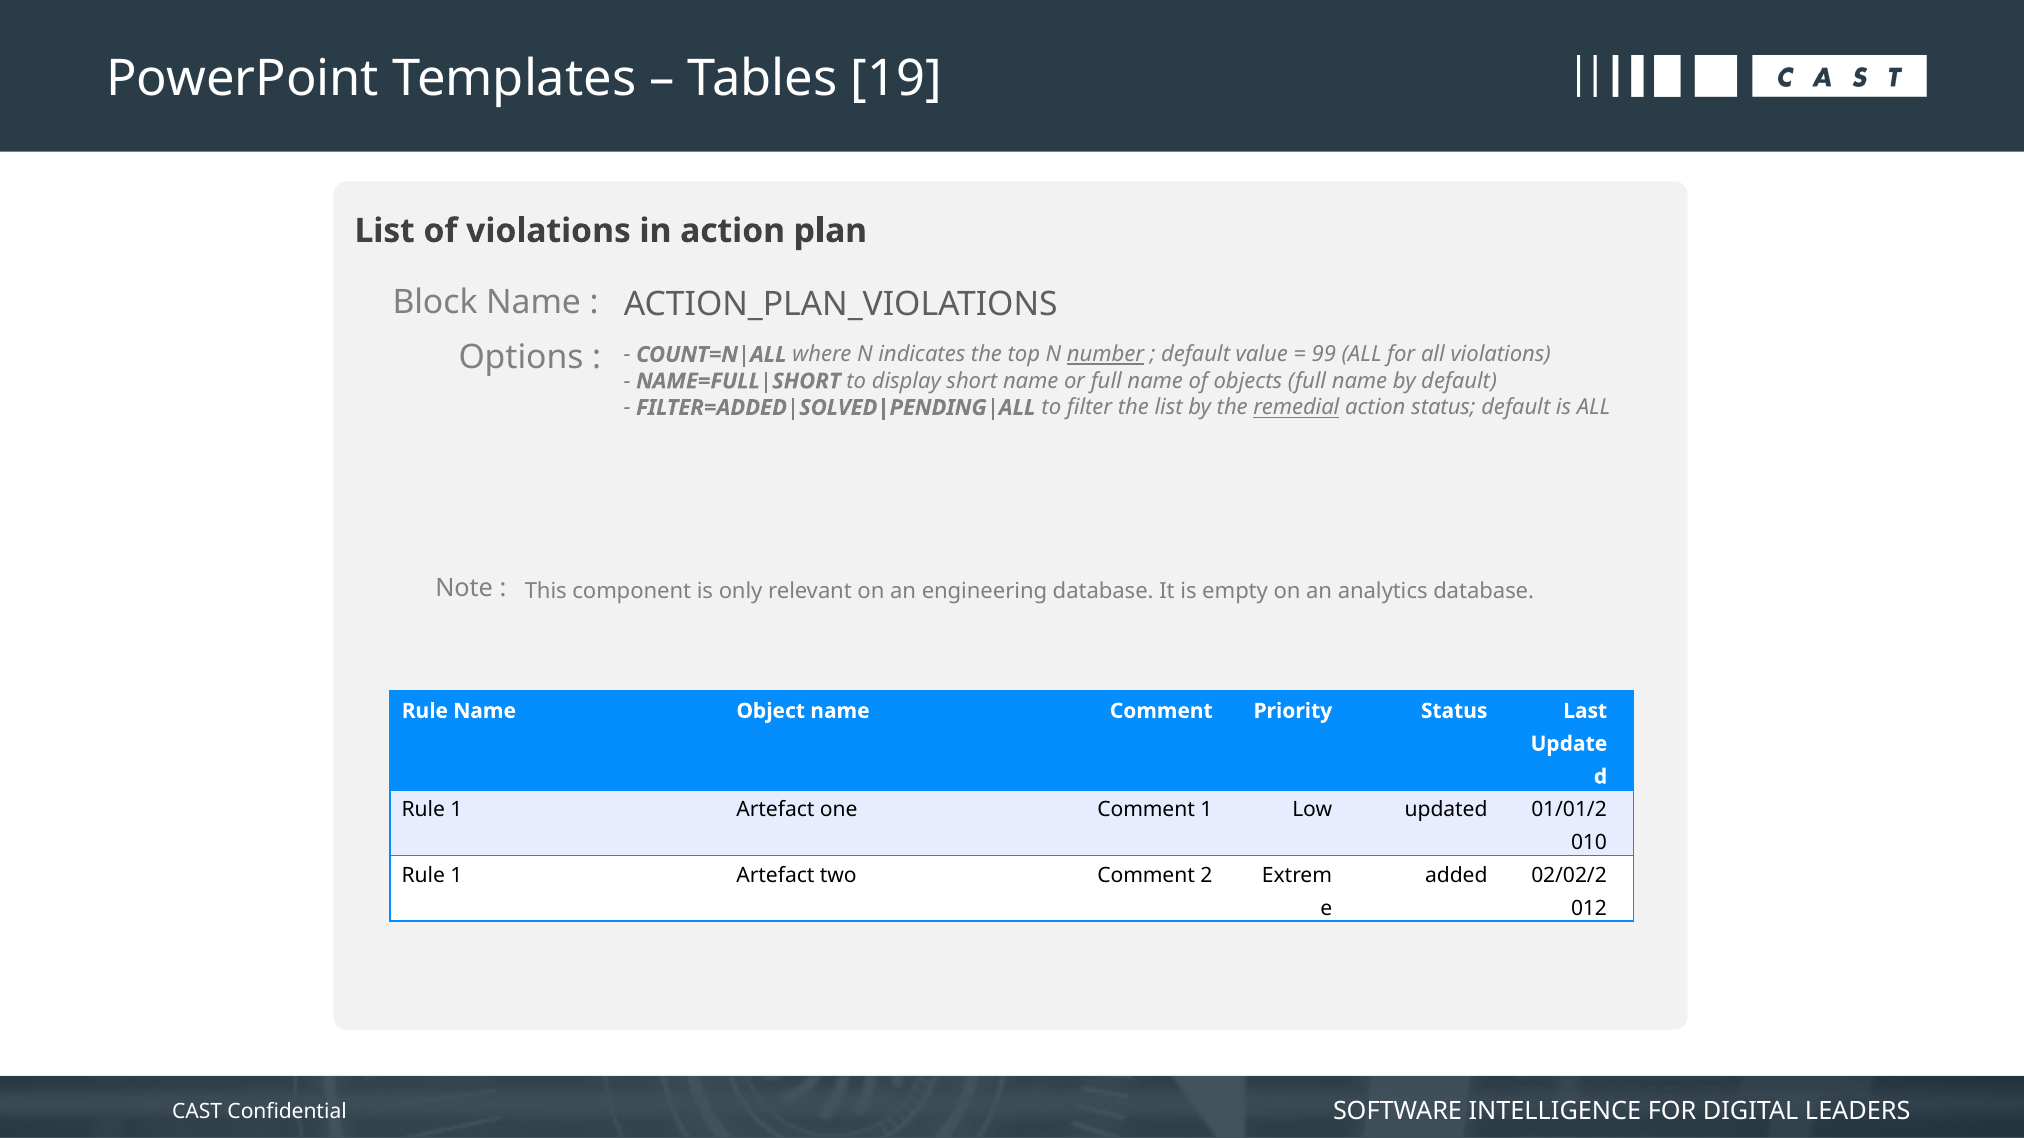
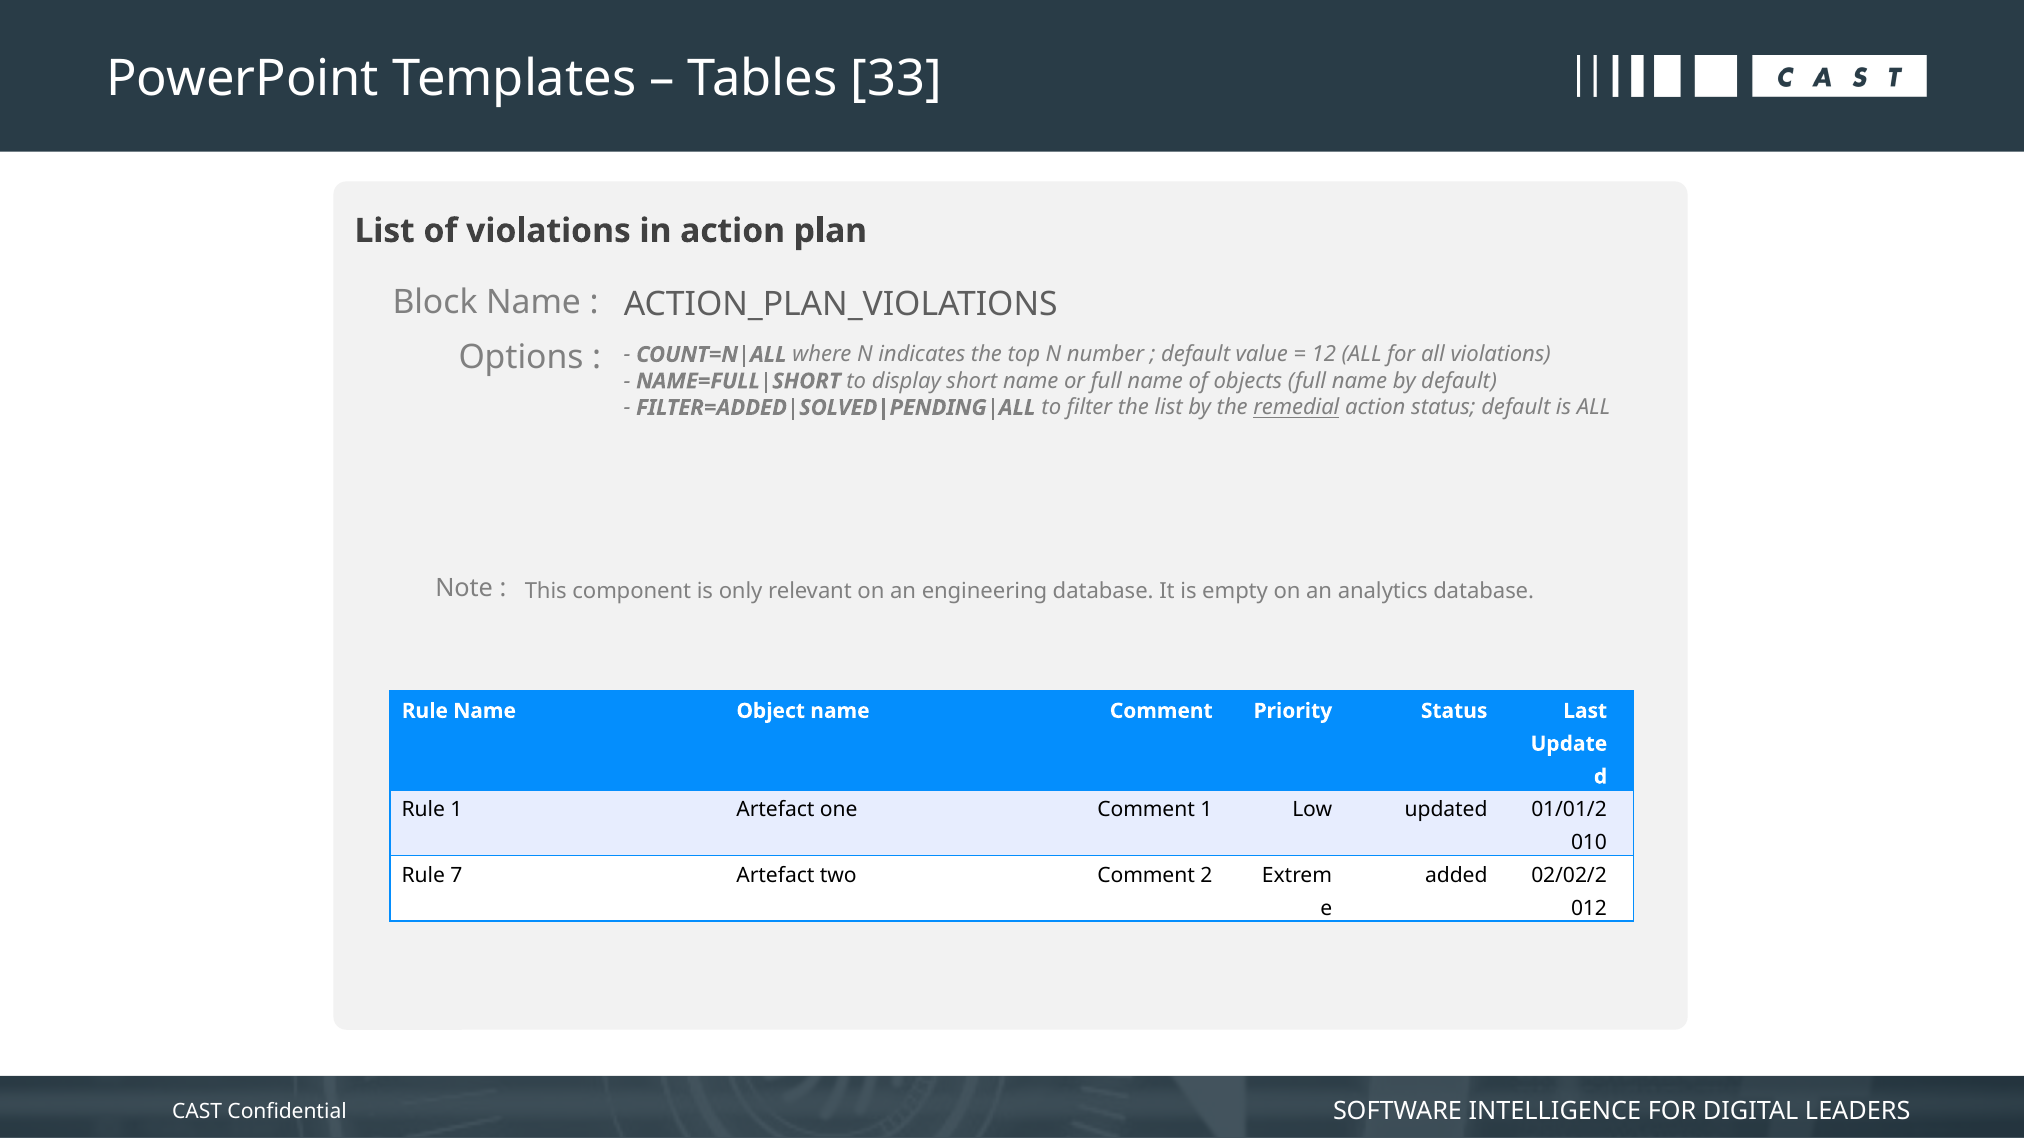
19: 19 -> 33
number underline: present -> none
99: 99 -> 12
1 at (456, 876): 1 -> 7
